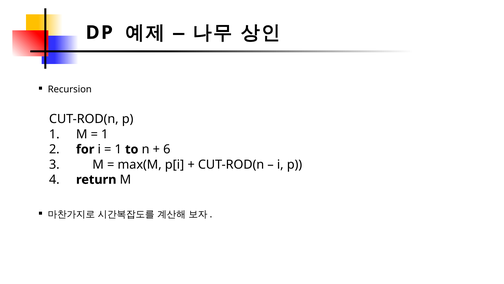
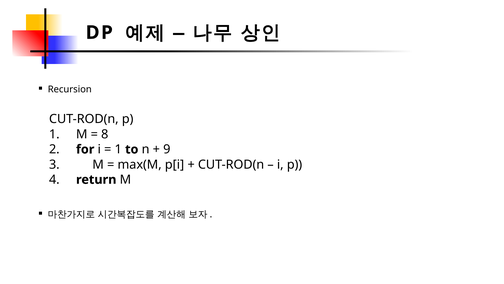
1 at (105, 134): 1 -> 8
6: 6 -> 9
